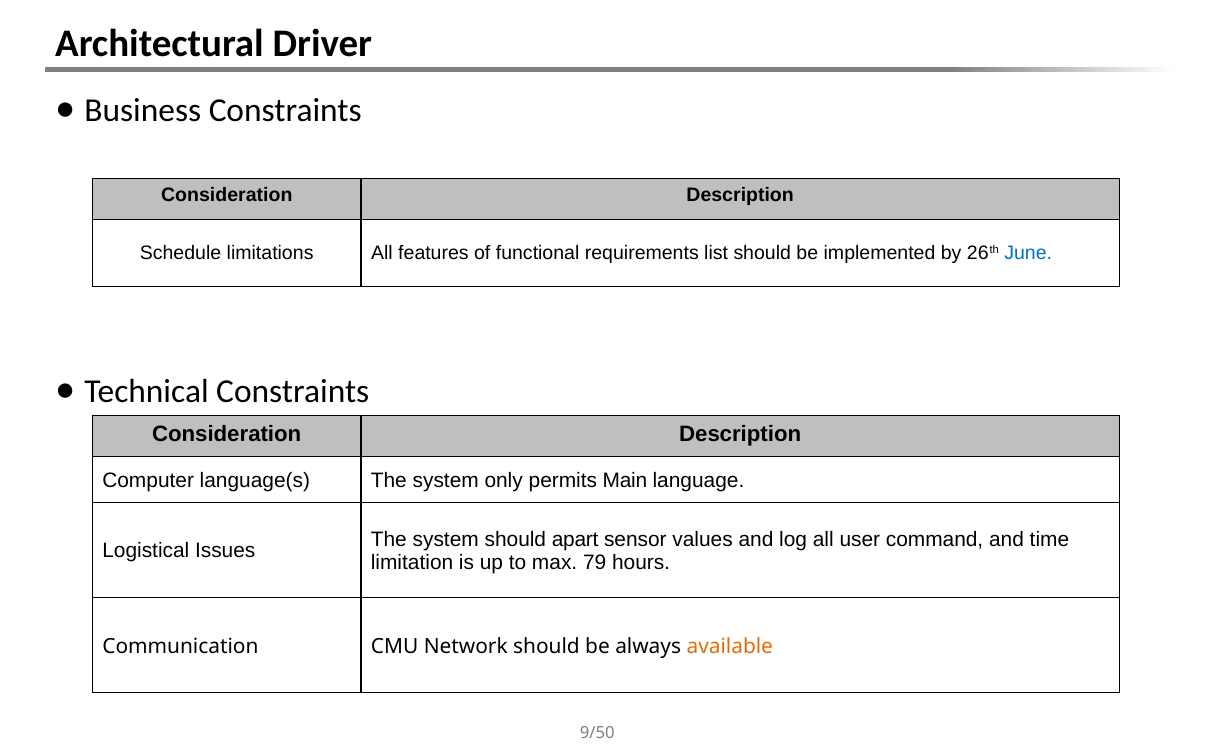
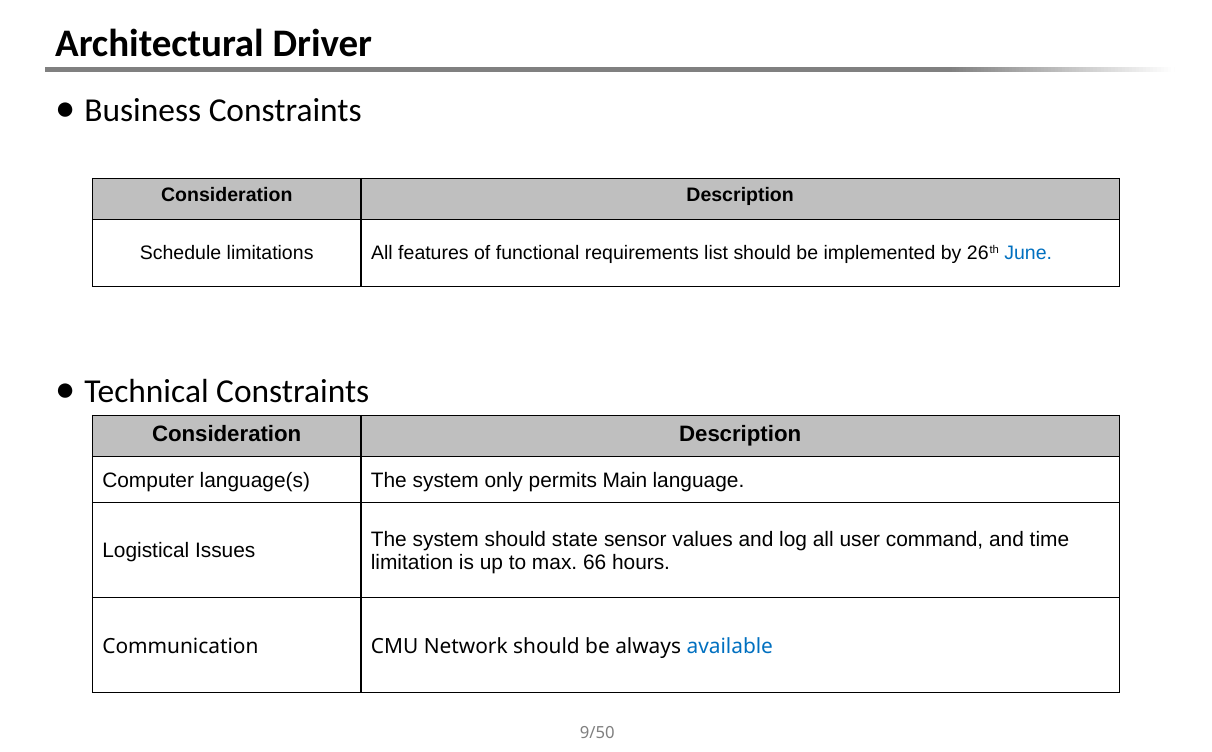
apart: apart -> state
79: 79 -> 66
available colour: orange -> blue
